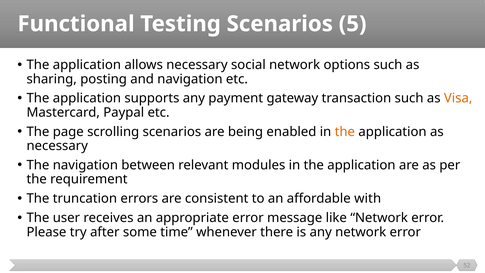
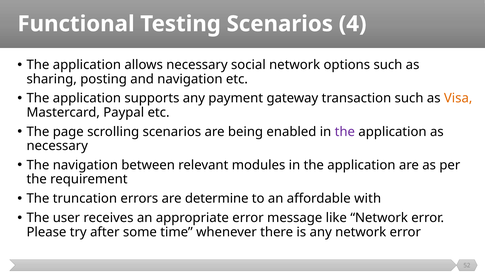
5: 5 -> 4
the at (345, 132) colour: orange -> purple
consistent: consistent -> determine
